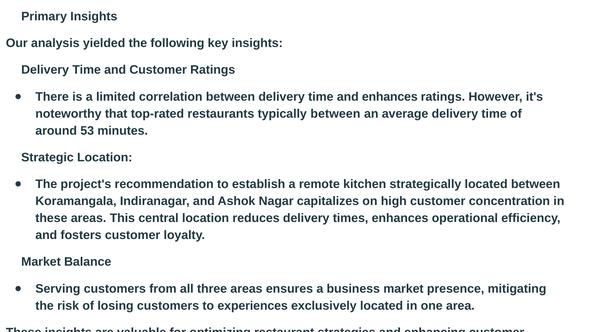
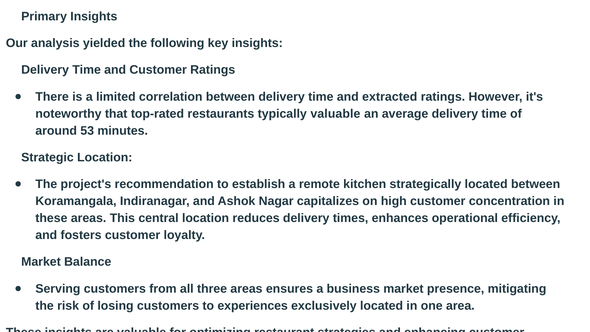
and enhances: enhances -> extracted
typically between: between -> valuable
